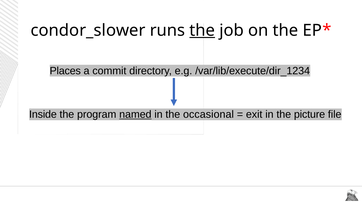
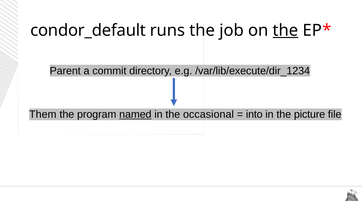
condor_slower: condor_slower -> condor_default
the at (202, 30) underline: present -> none
the at (286, 30) underline: none -> present
Places: Places -> Parent
Inside: Inside -> Them
exit: exit -> into
